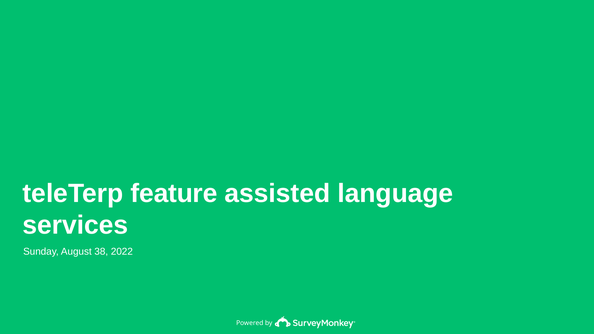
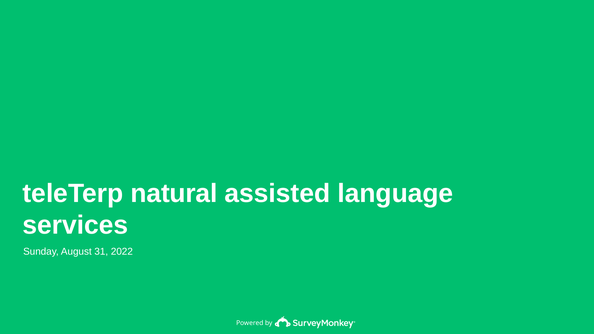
feature: feature -> natural
38: 38 -> 31
